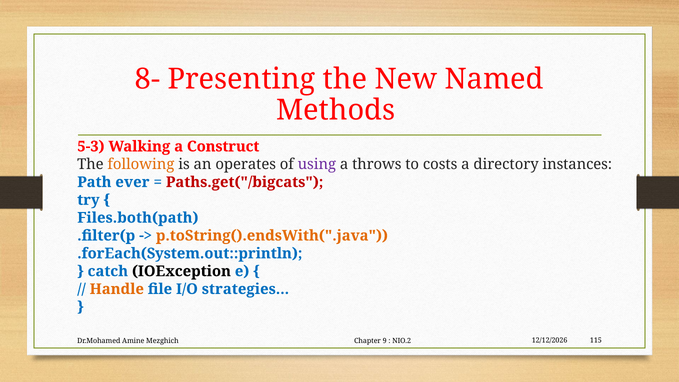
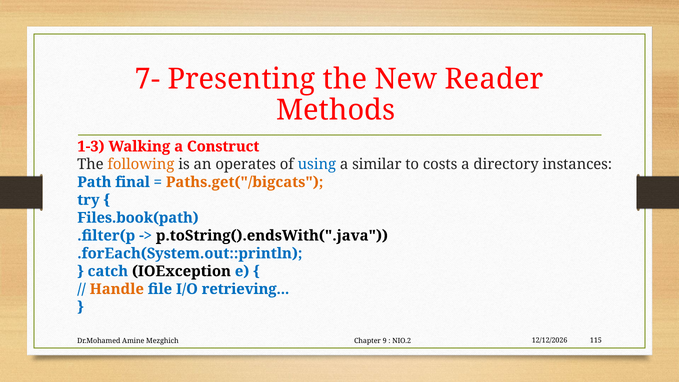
8-: 8- -> 7-
Named: Named -> Reader
5-3: 5-3 -> 1-3
using colour: purple -> blue
throws: throws -> similar
ever: ever -> final
Paths.get("/bigcats colour: red -> orange
Files.both(path: Files.both(path -> Files.book(path
p.toString().endsWith(".java colour: orange -> black
strategies: strategies -> retrieving
